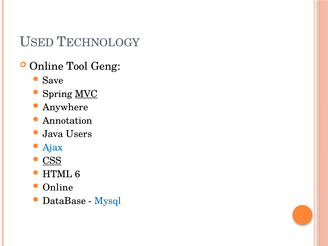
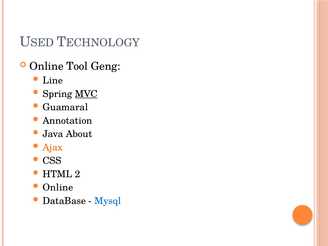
Save: Save -> Line
Anywhere: Anywhere -> Guamaral
Users: Users -> About
Ajax colour: blue -> orange
CSS underline: present -> none
6: 6 -> 2
